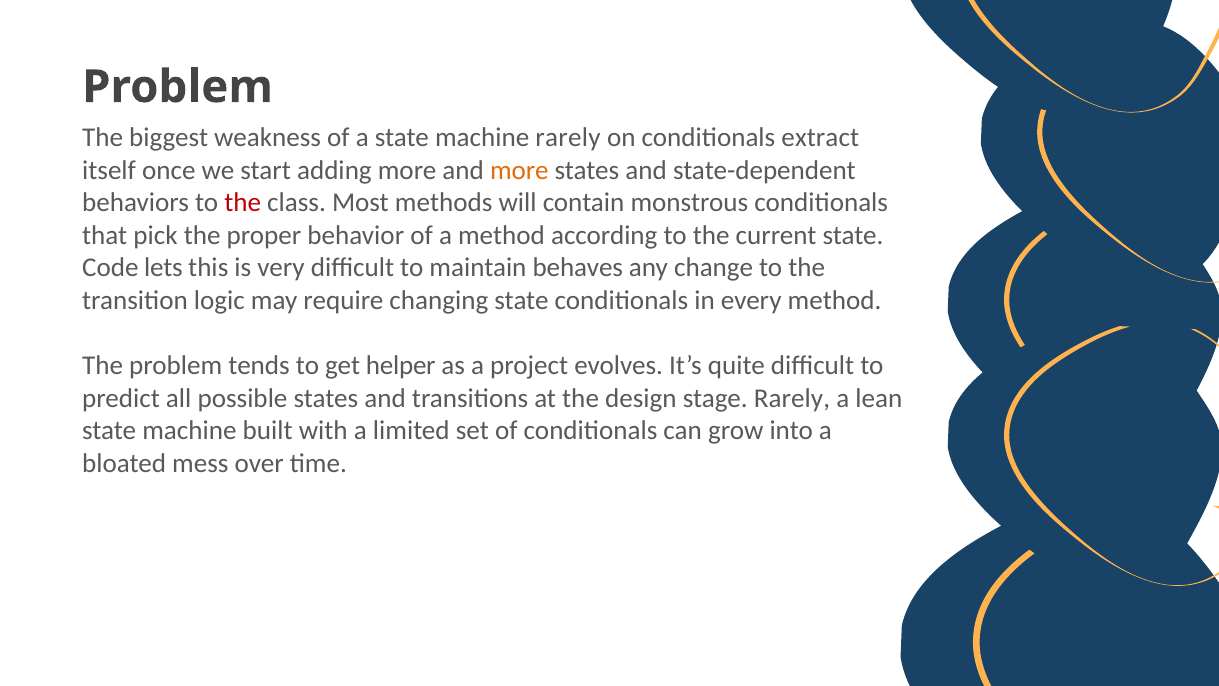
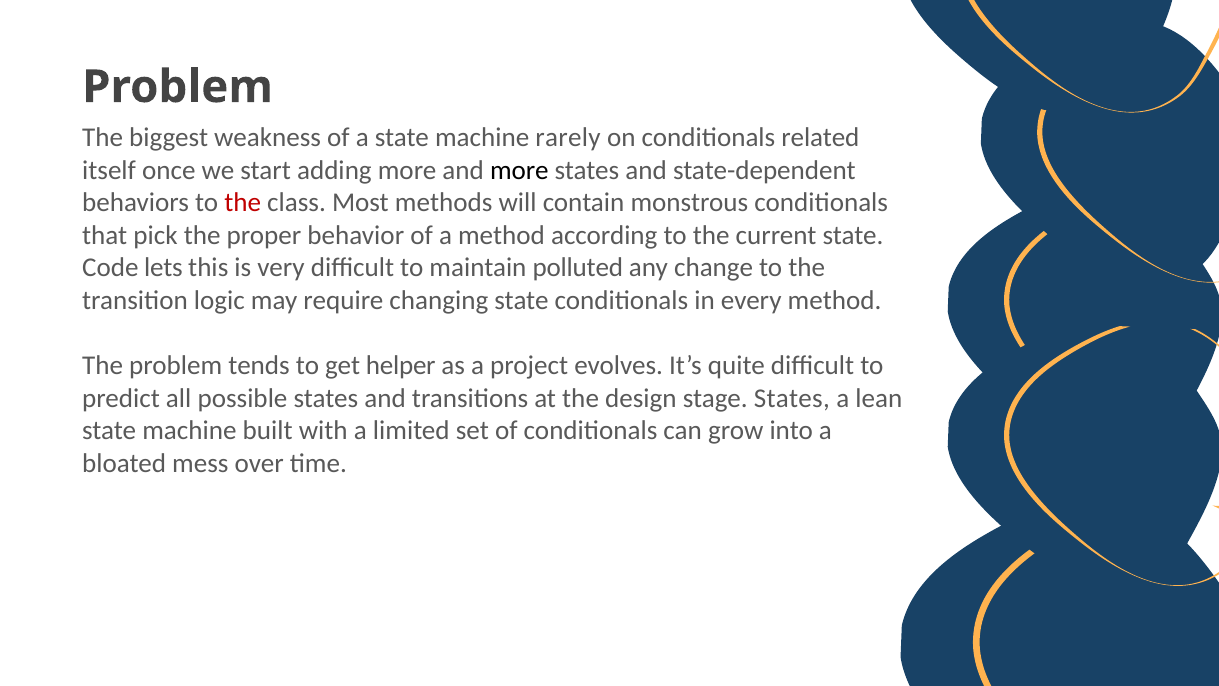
extract: extract -> related
more at (519, 170) colour: orange -> black
behaves: behaves -> polluted
stage Rarely: Rarely -> States
